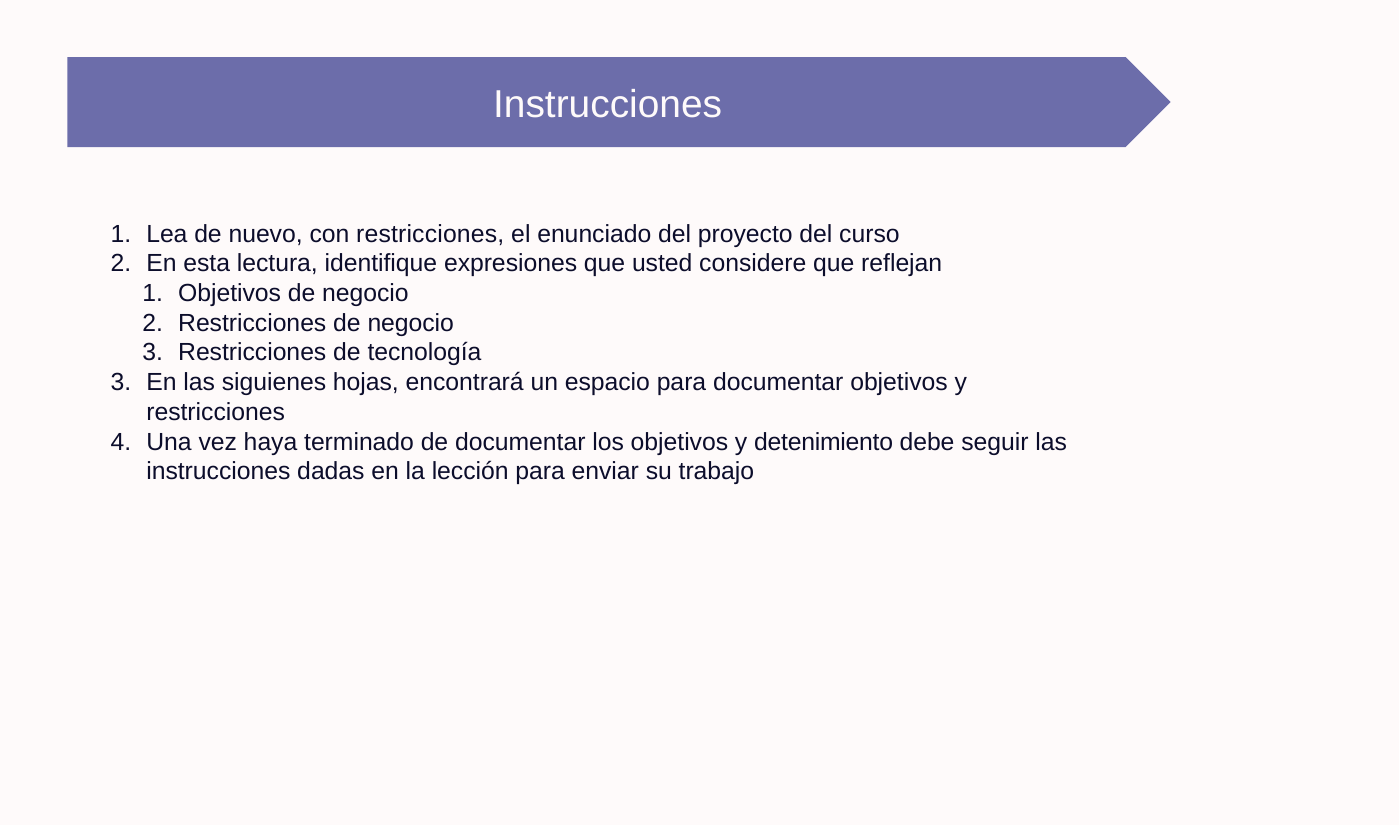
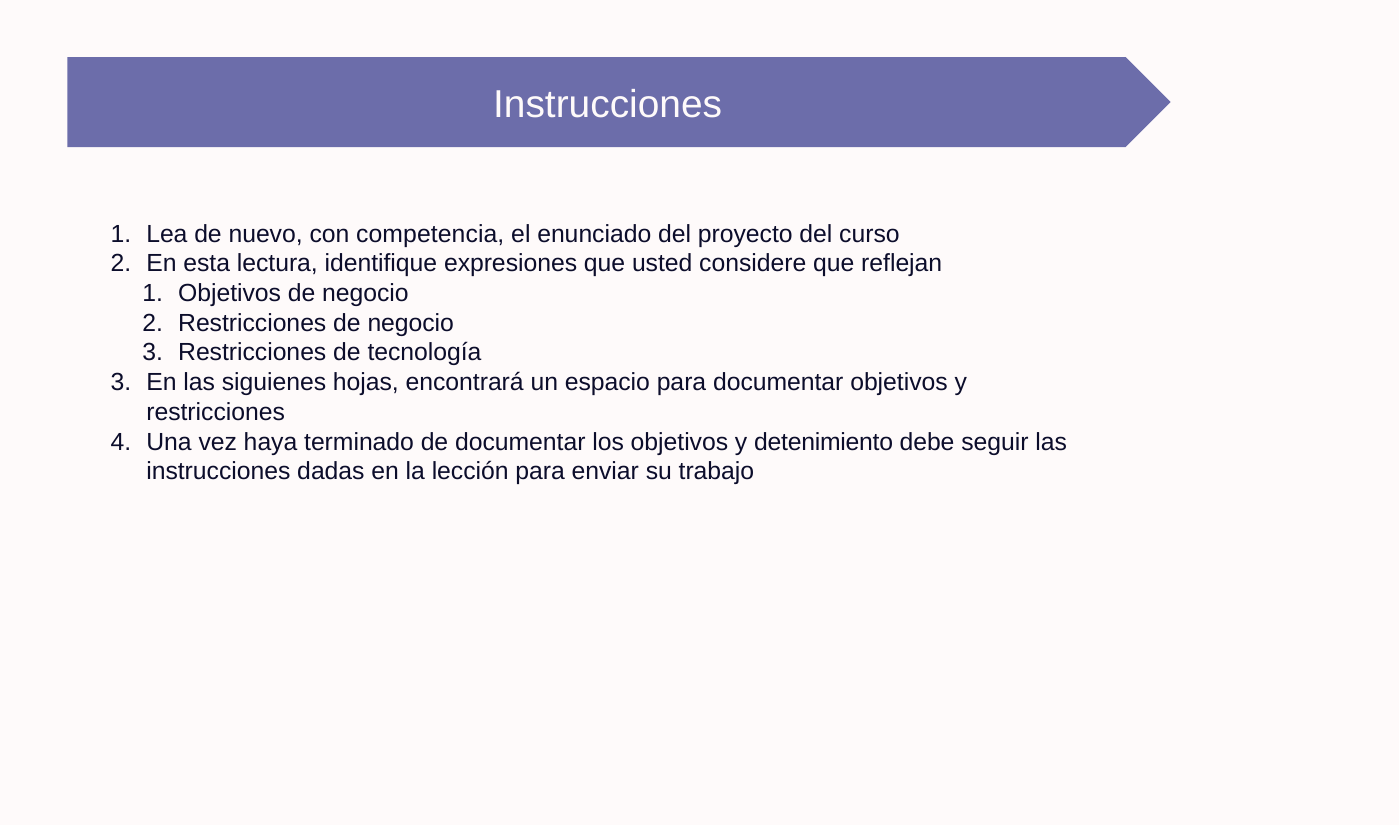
con restricciones: restricciones -> competencia
